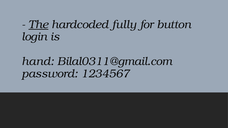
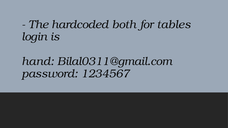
The underline: present -> none
fully: fully -> both
button: button -> tables
